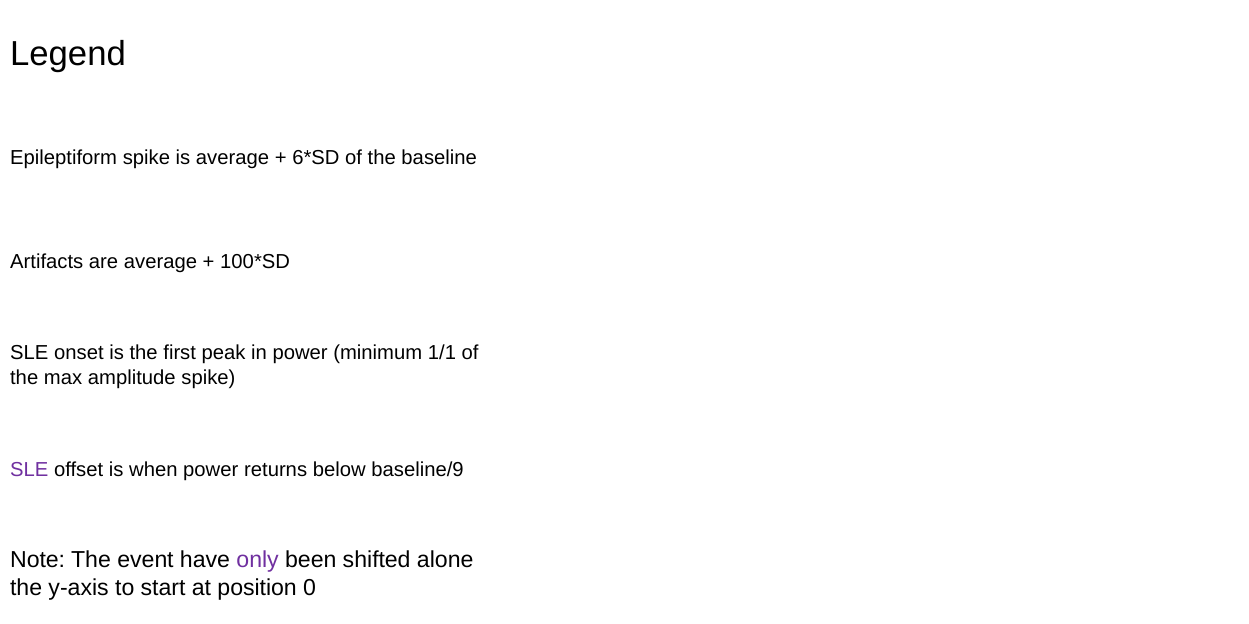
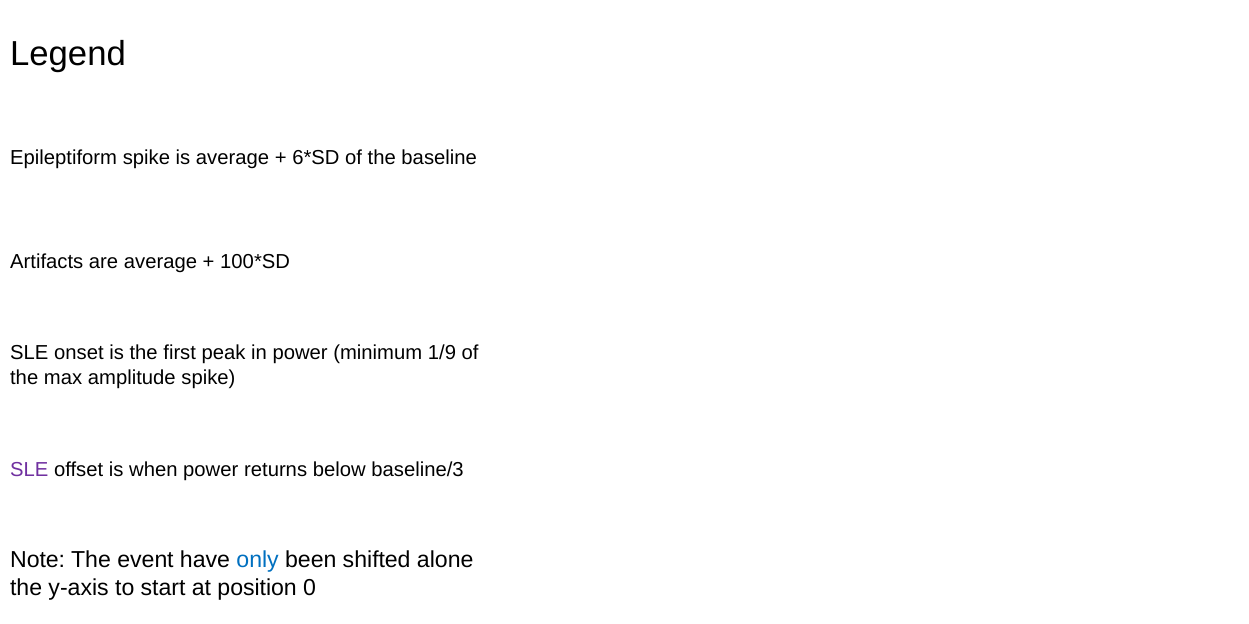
1/1: 1/1 -> 1/9
baseline/9: baseline/9 -> baseline/3
only colour: purple -> blue
